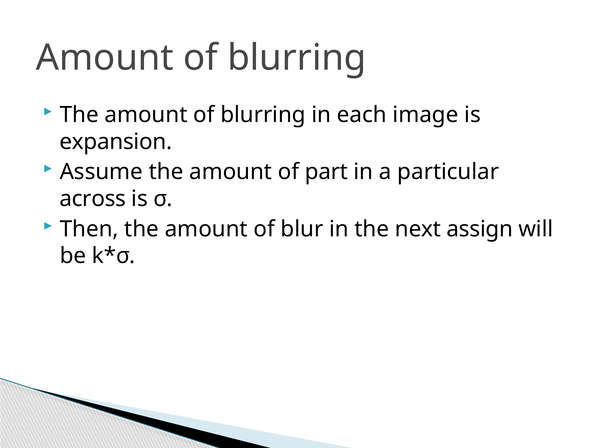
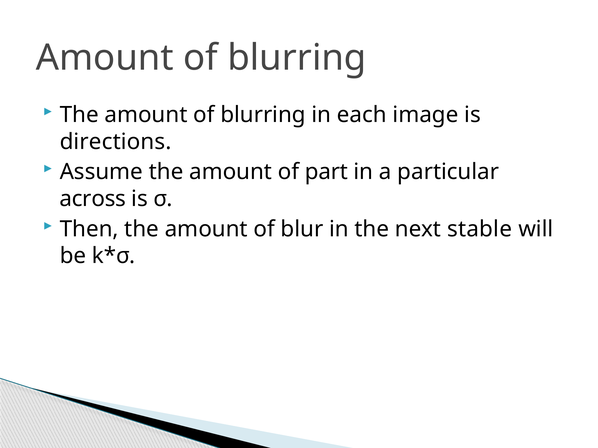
expansion: expansion -> directions
assign: assign -> stable
